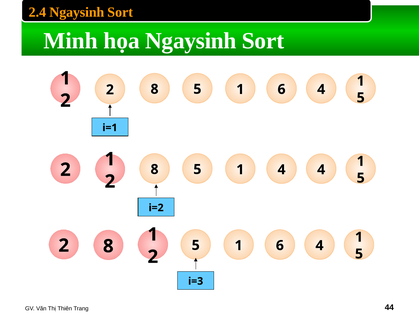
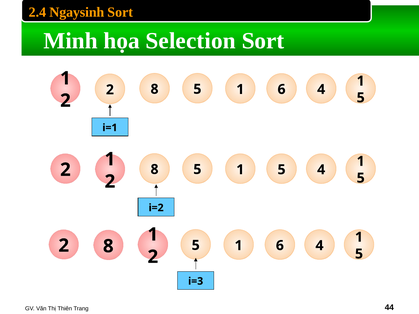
họa Ngaysinh: Ngaysinh -> Selection
5 1 4: 4 -> 5
